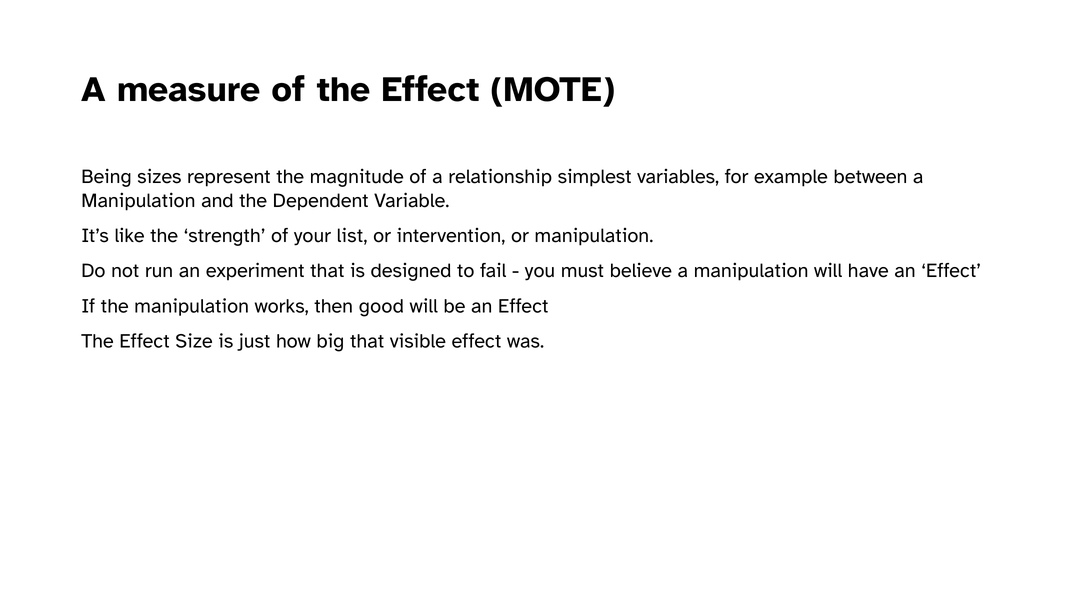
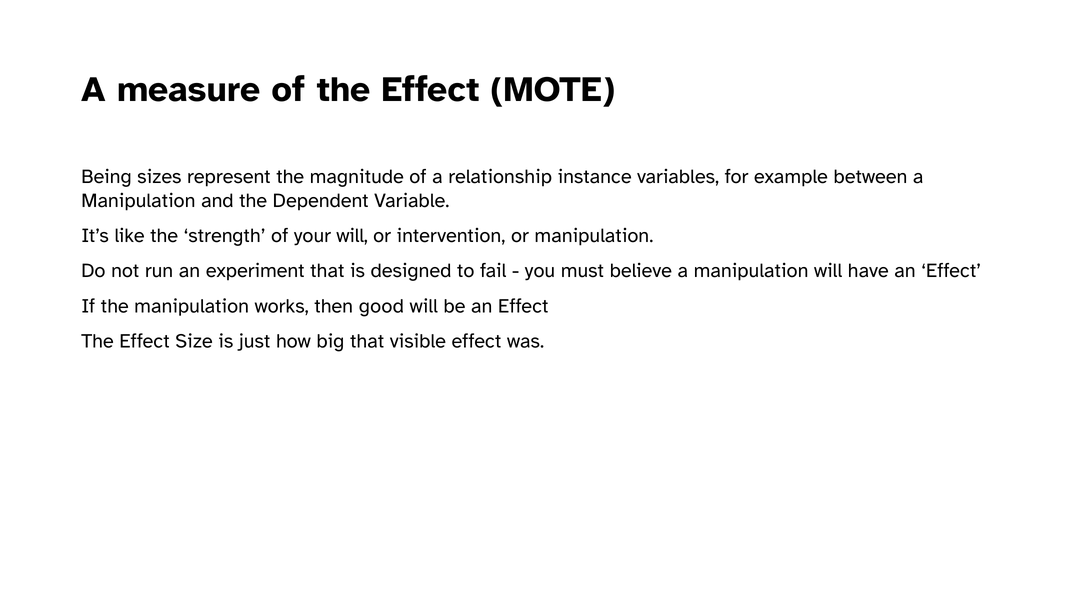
simplest: simplest -> instance
your list: list -> will
